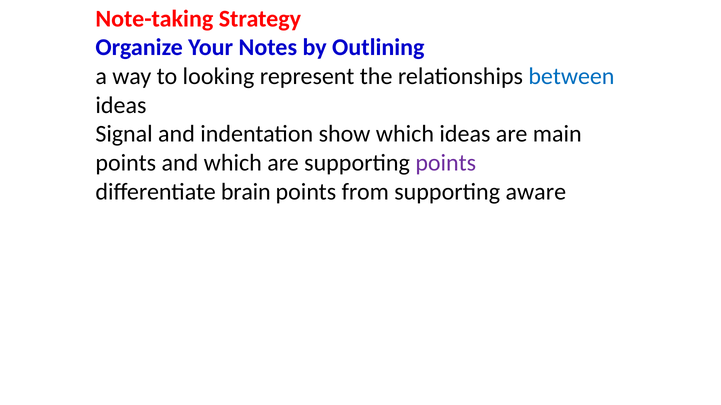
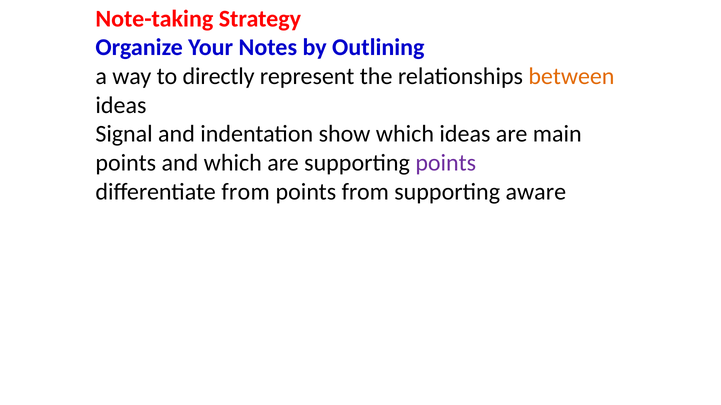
looking: looking -> directly
between colour: blue -> orange
differentiate brain: brain -> from
